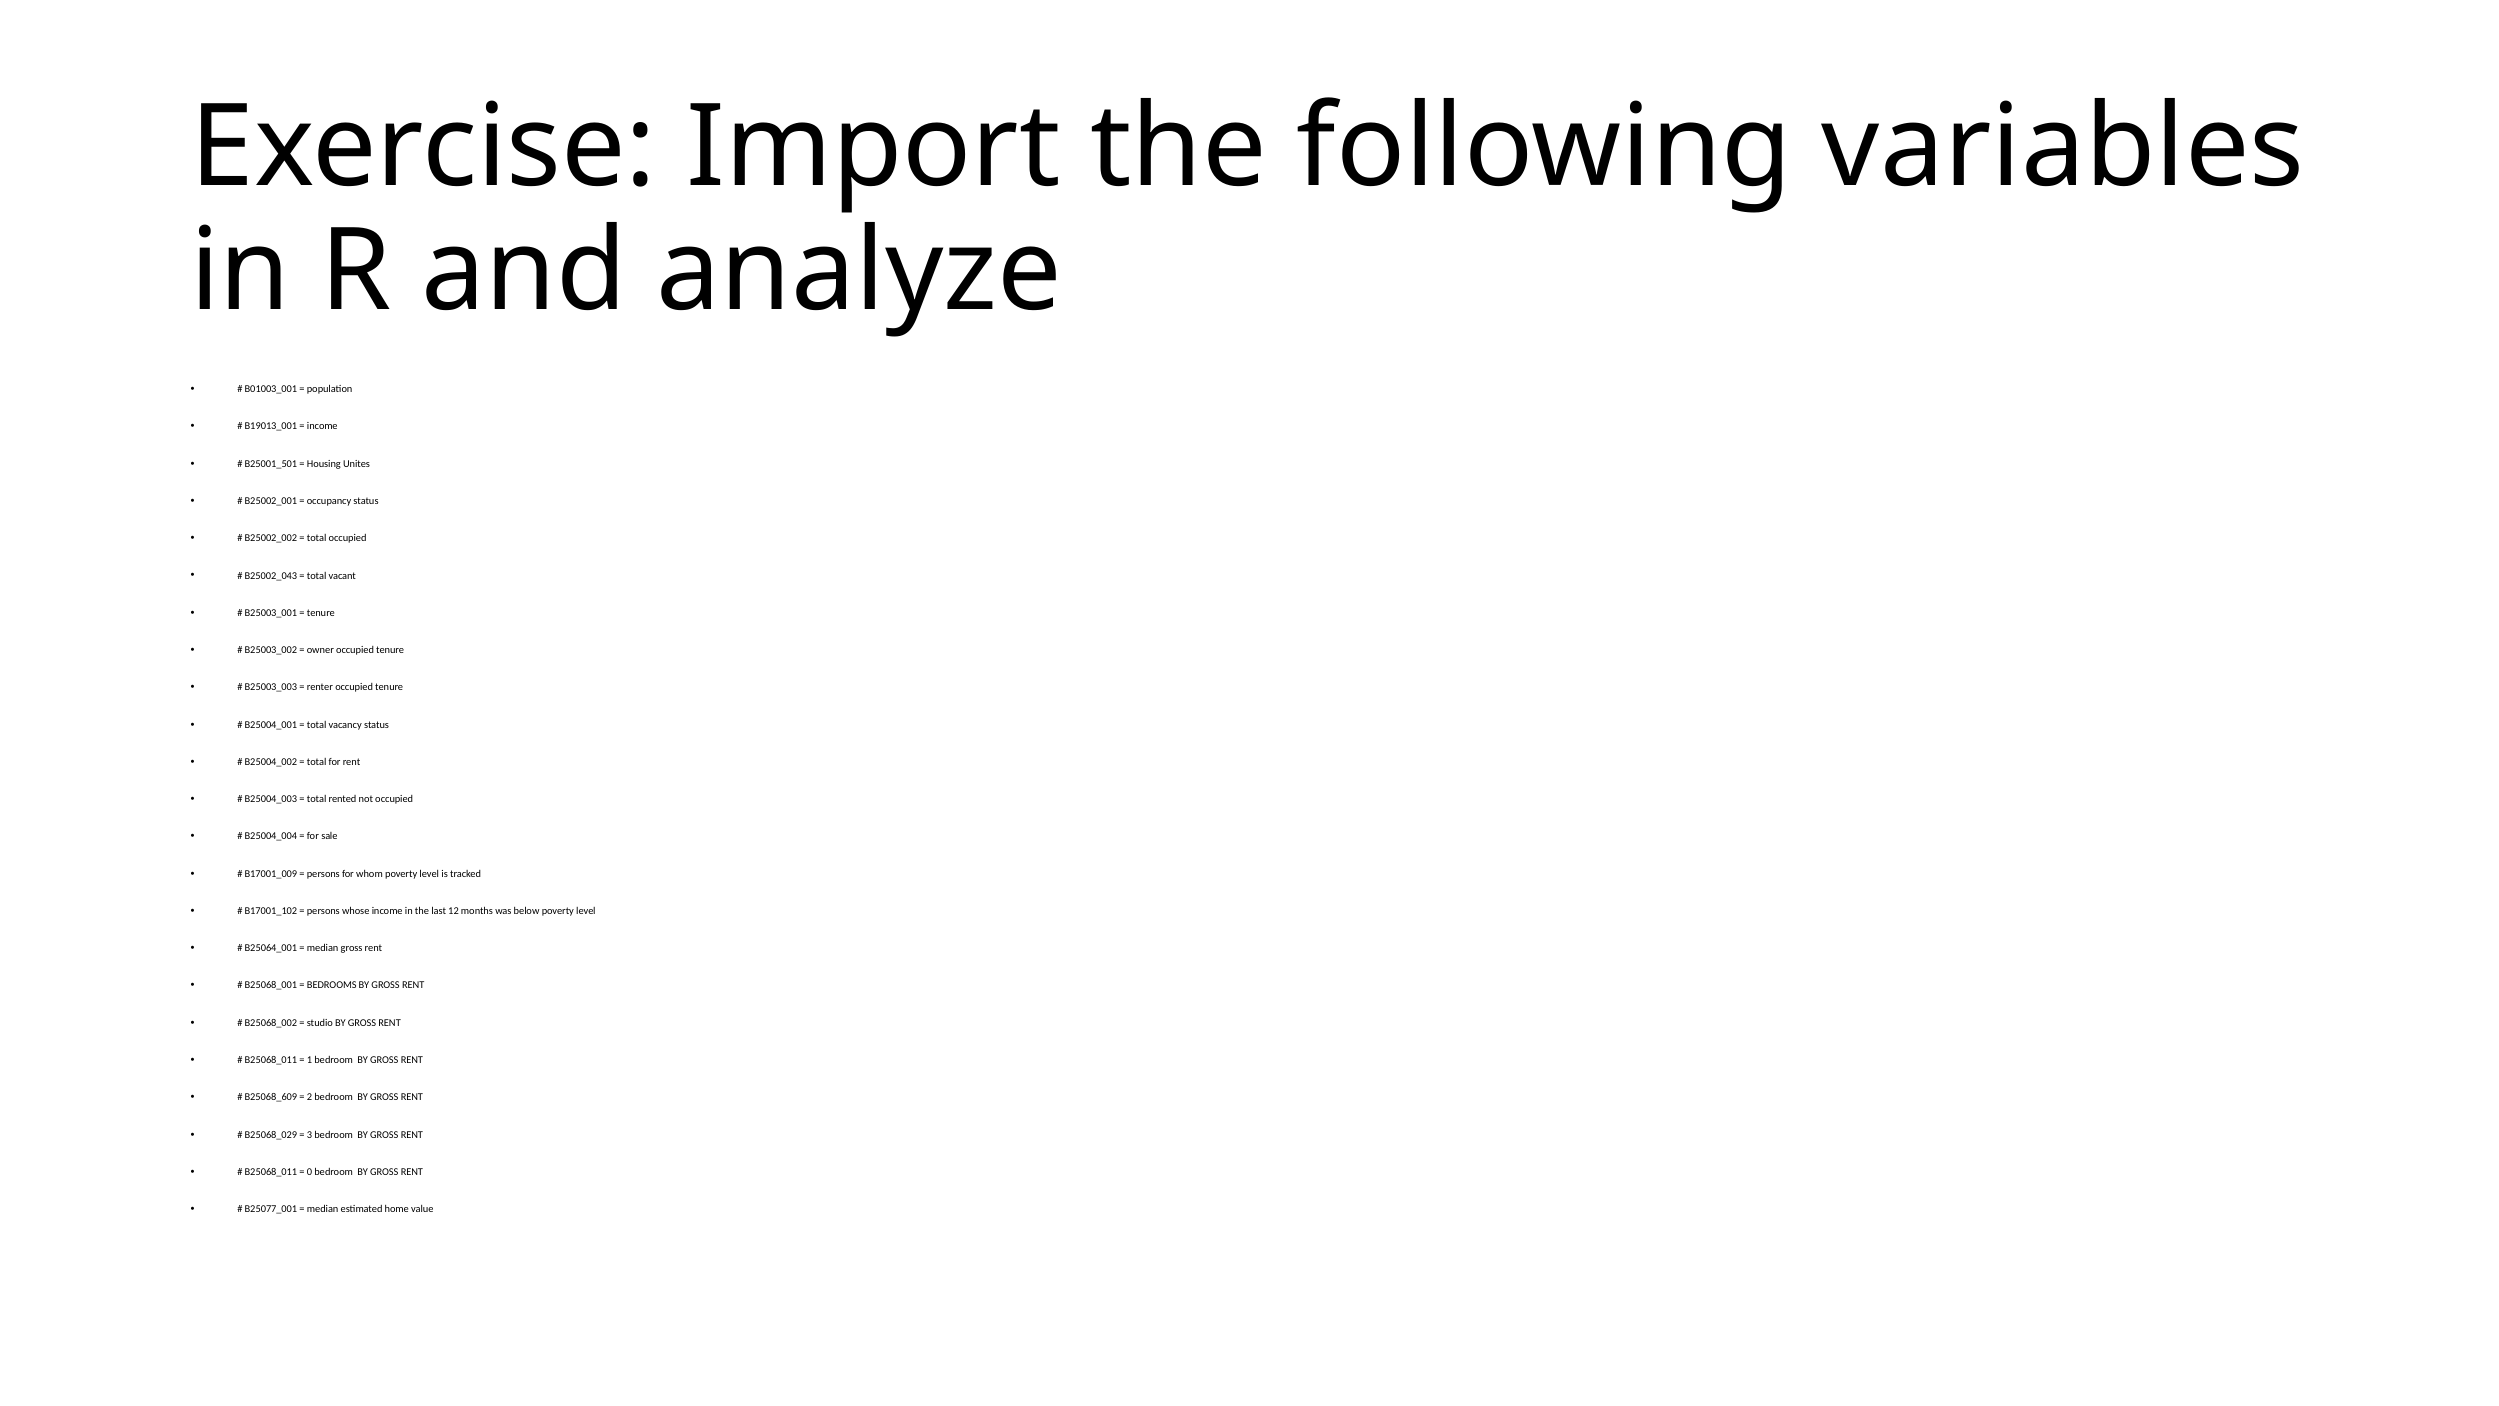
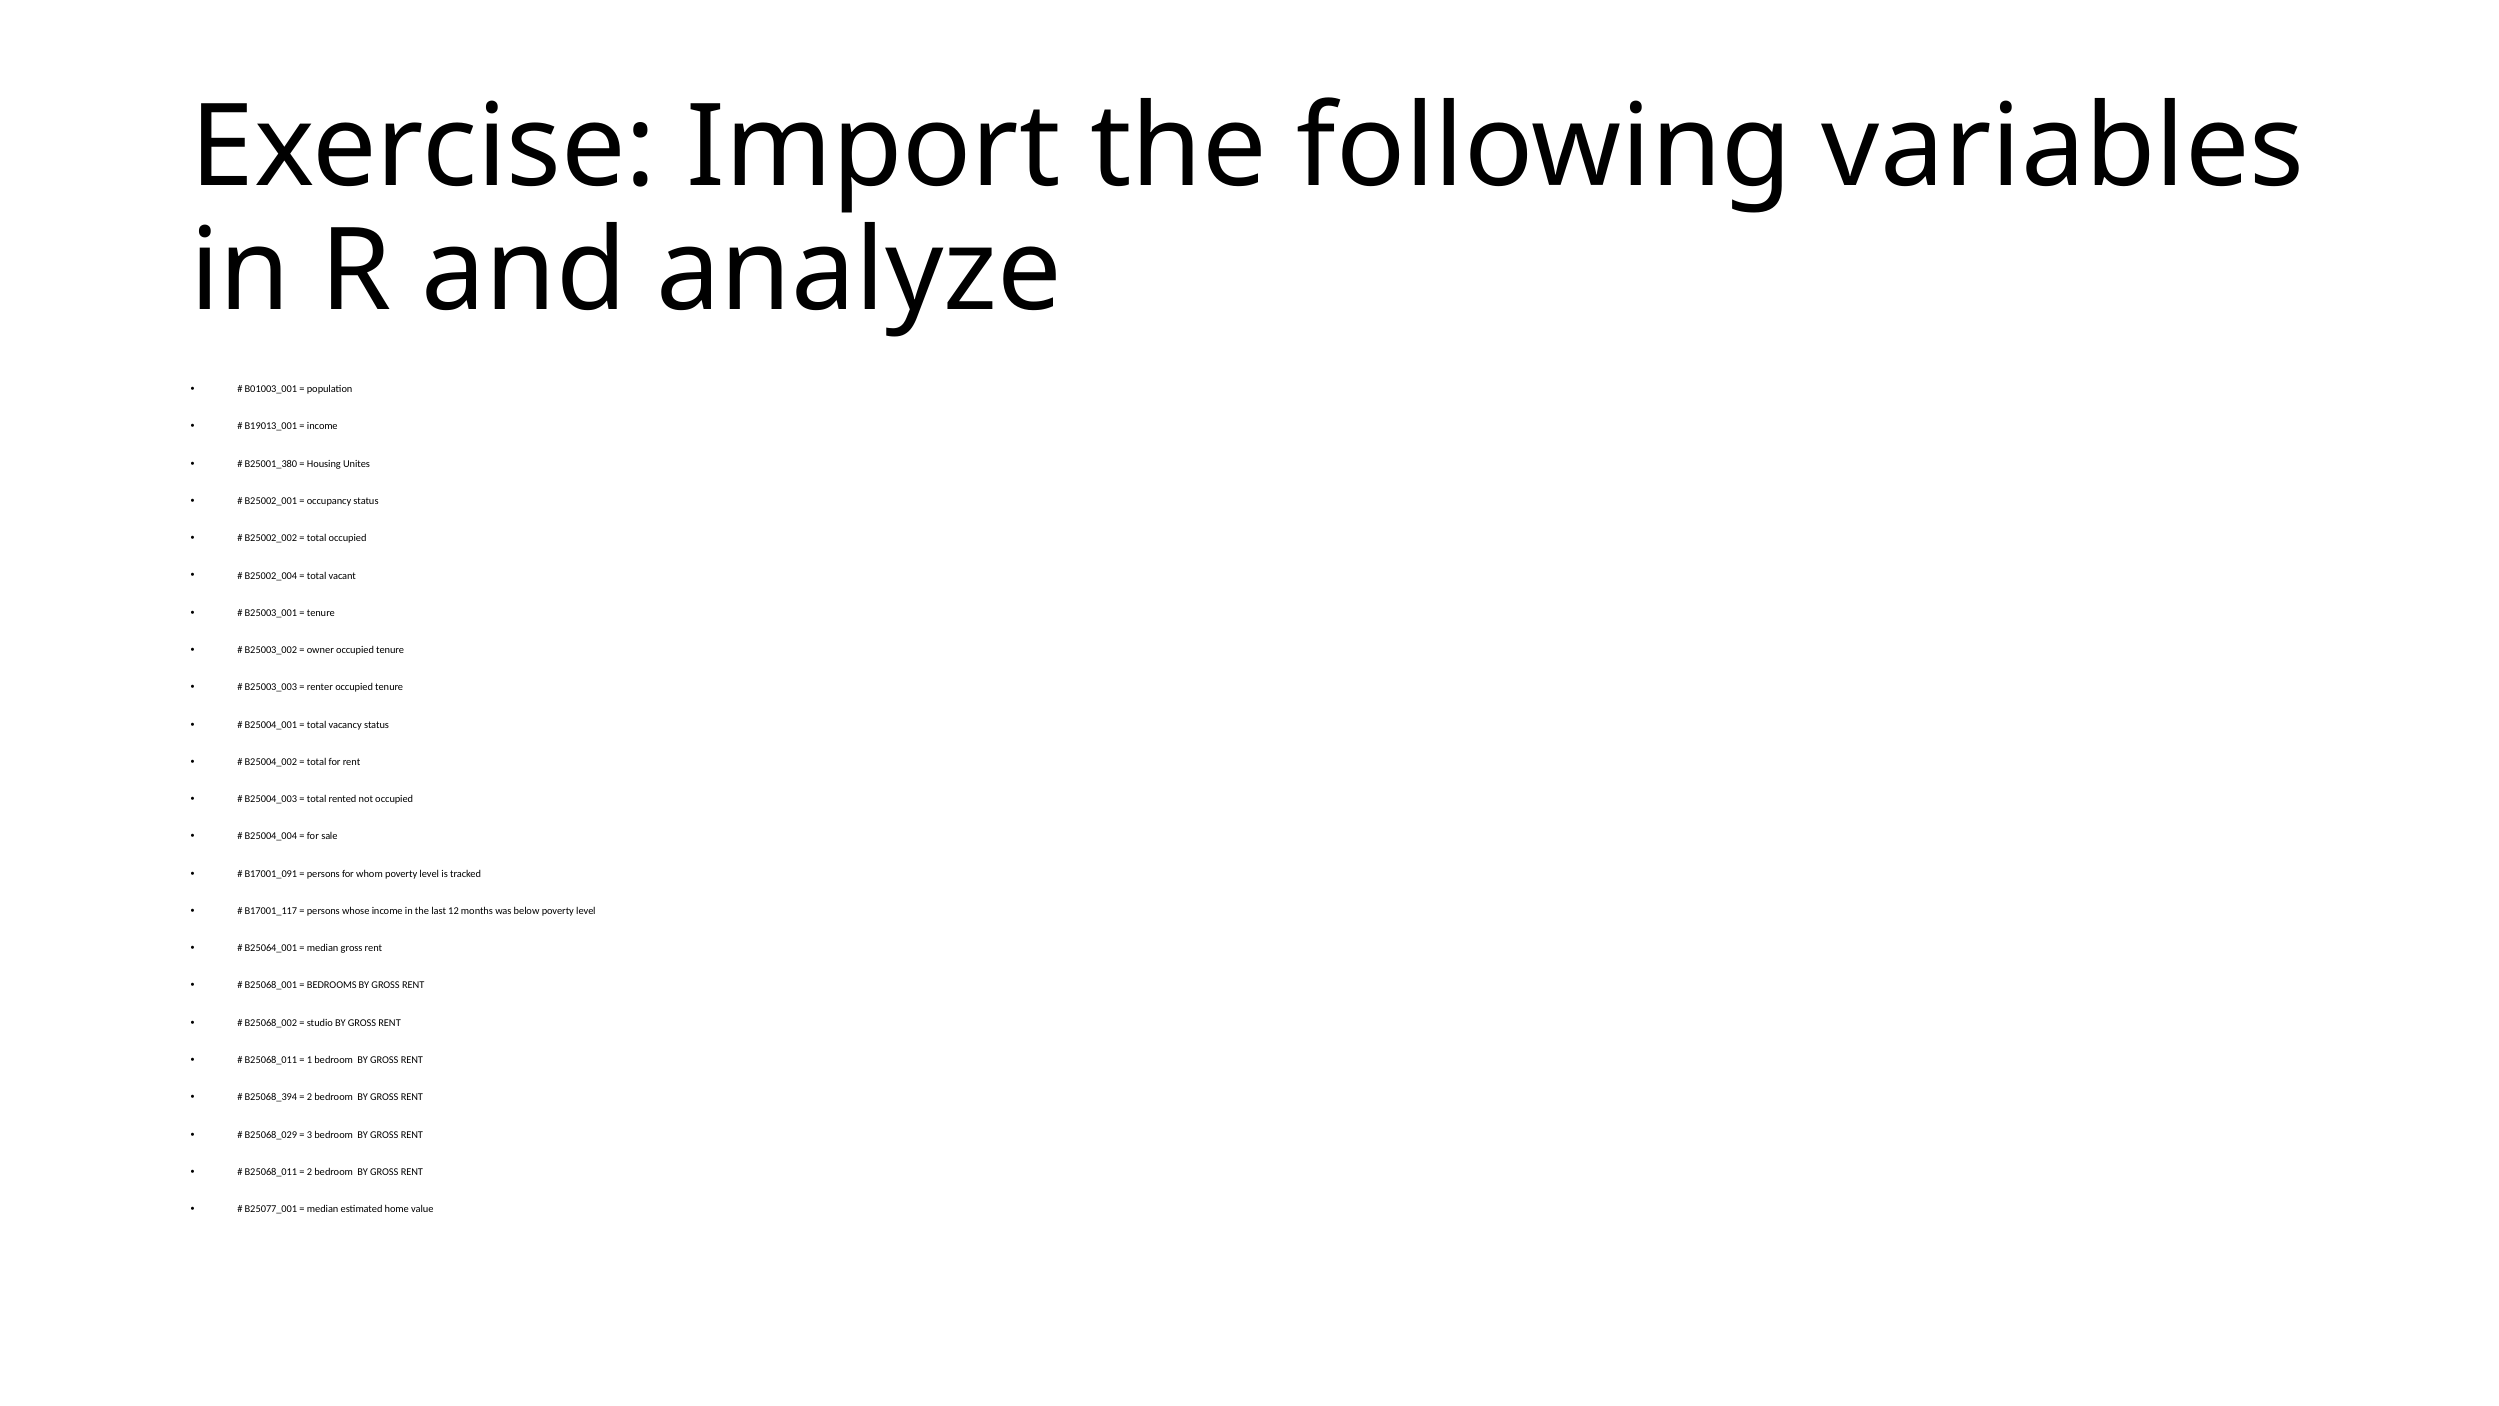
B25001_501: B25001_501 -> B25001_380
B25002_043: B25002_043 -> B25002_004
B17001_009: B17001_009 -> B17001_091
B17001_102: B17001_102 -> B17001_117
B25068_609: B25068_609 -> B25068_394
0 at (310, 1172): 0 -> 2
